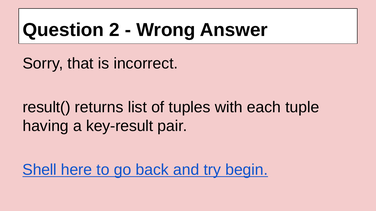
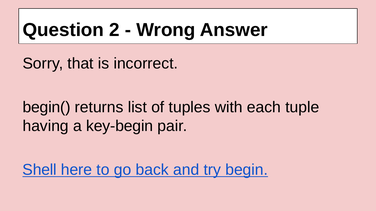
result(: result( -> begin(
key-result: key-result -> key-begin
